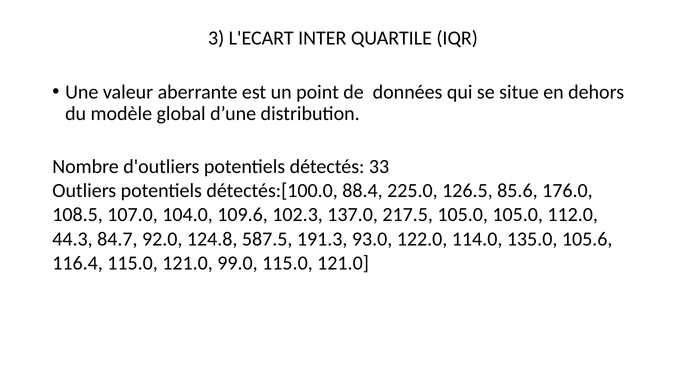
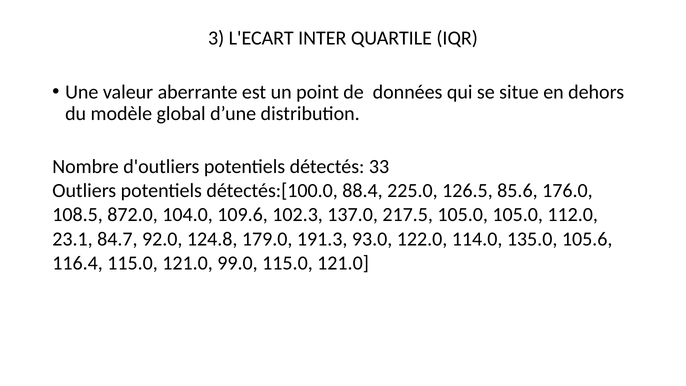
107.0: 107.0 -> 872.0
44.3: 44.3 -> 23.1
587.5: 587.5 -> 179.0
